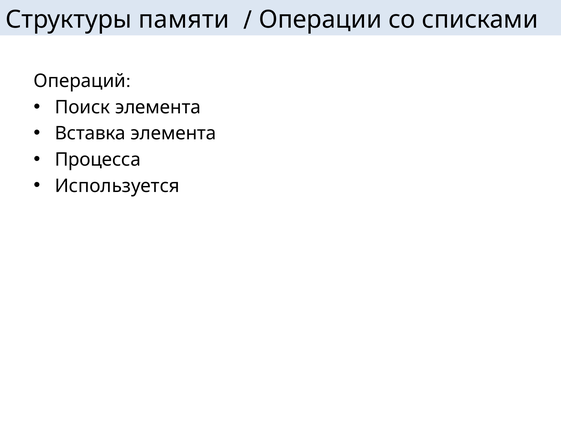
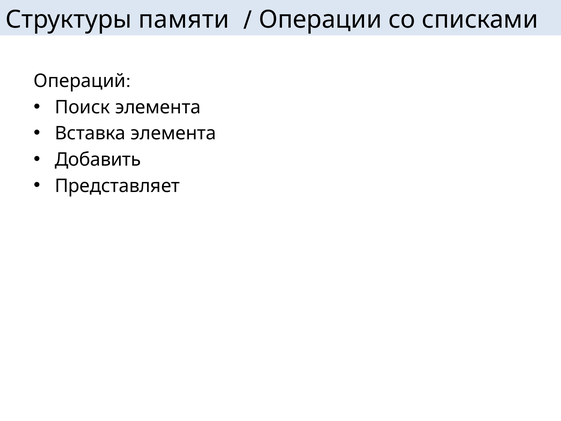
Процесса: Процесса -> Добавить
Используется: Используется -> Представляет
